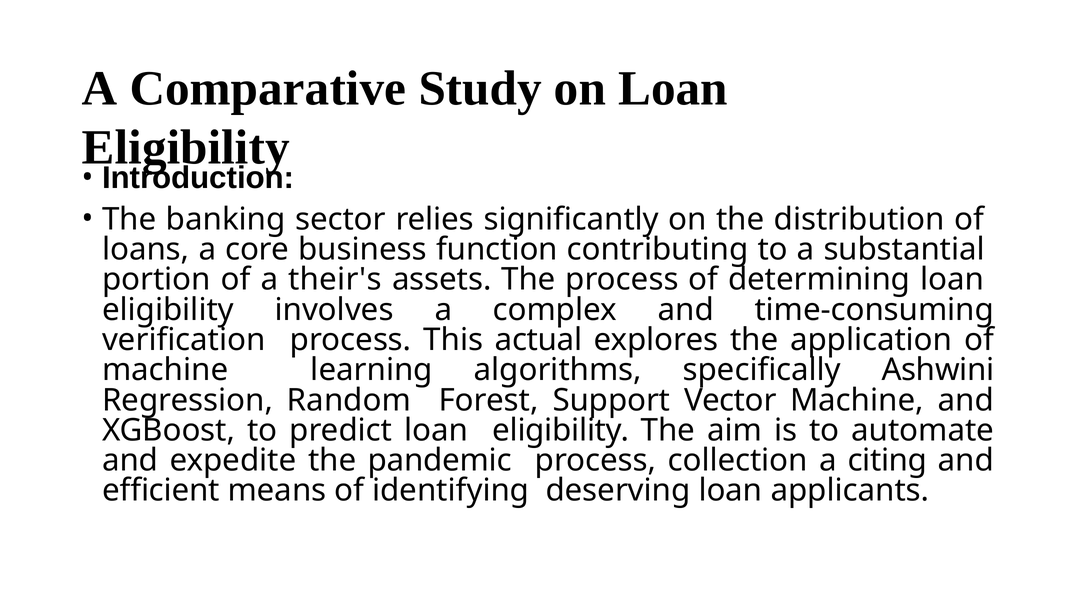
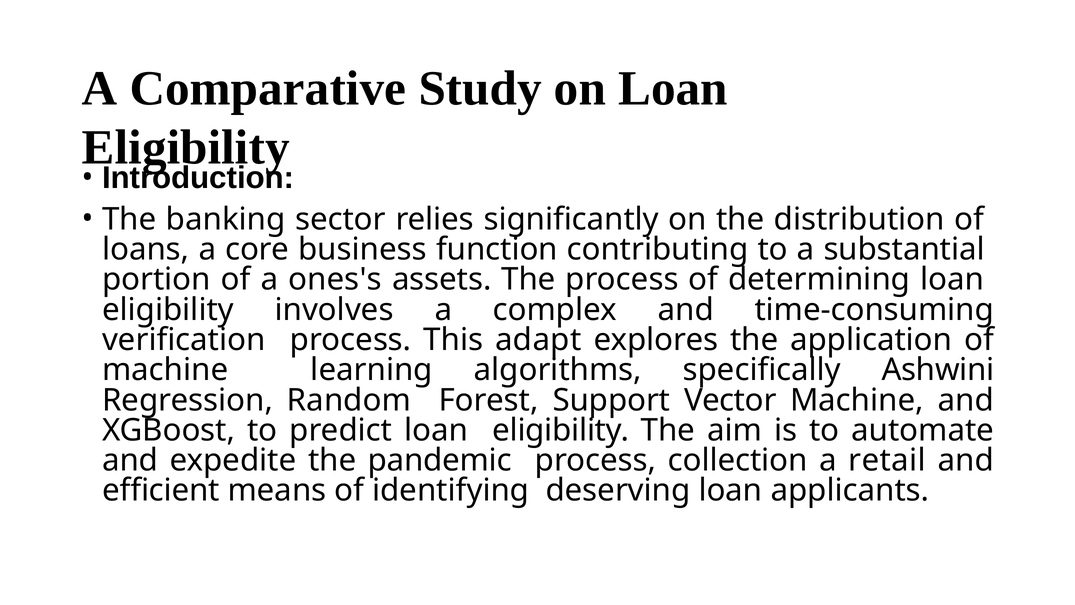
their's: their's -> ones's
actual: actual -> adapt
citing: citing -> retail
